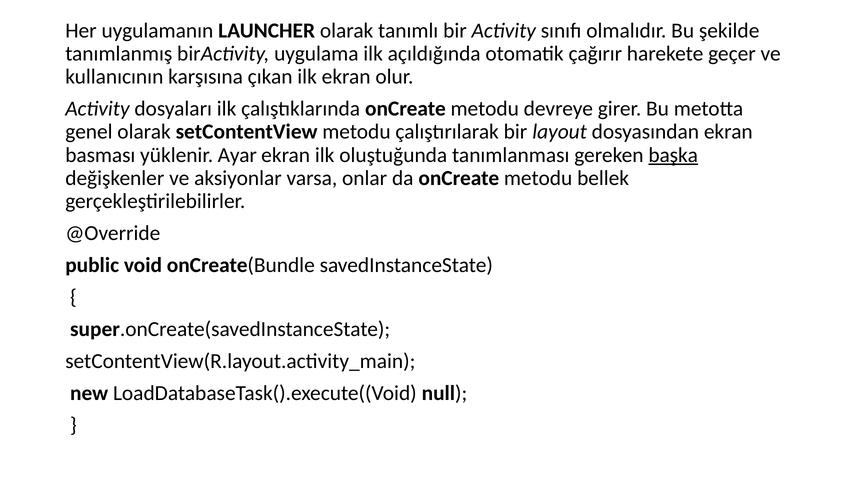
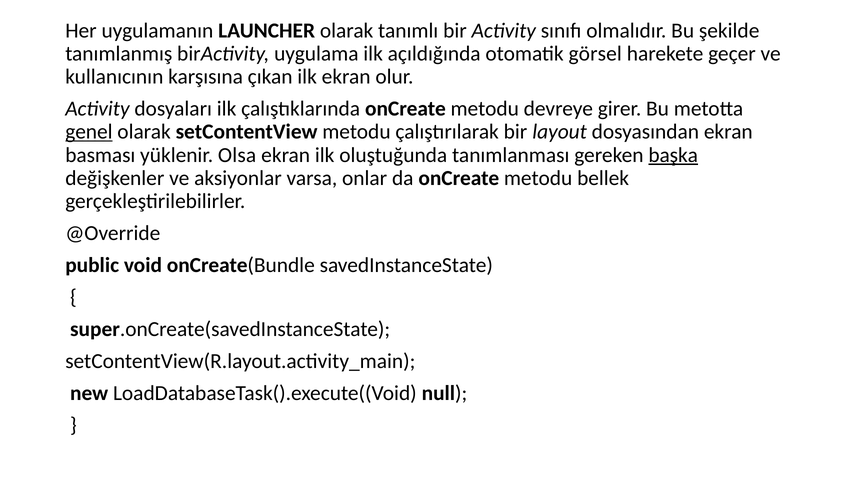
çağırır: çağırır -> görsel
genel underline: none -> present
Ayar: Ayar -> Olsa
